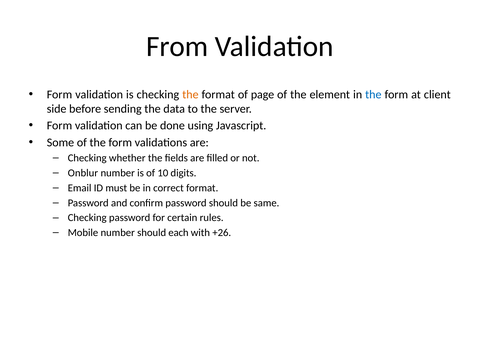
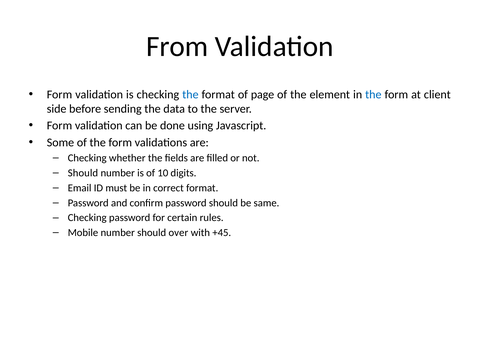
the at (190, 94) colour: orange -> blue
Onblur at (83, 173): Onblur -> Should
each: each -> over
+26: +26 -> +45
